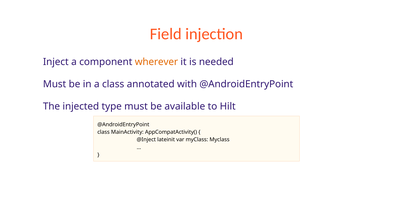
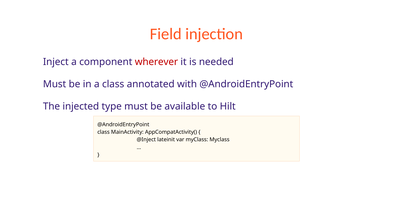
wherever colour: orange -> red
